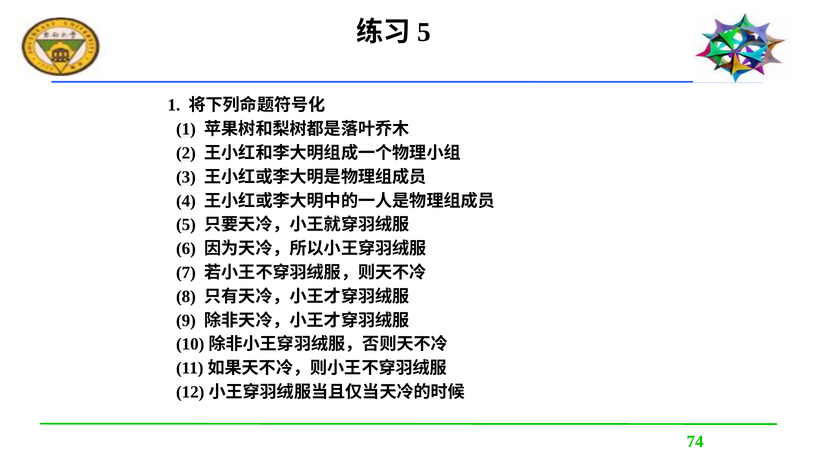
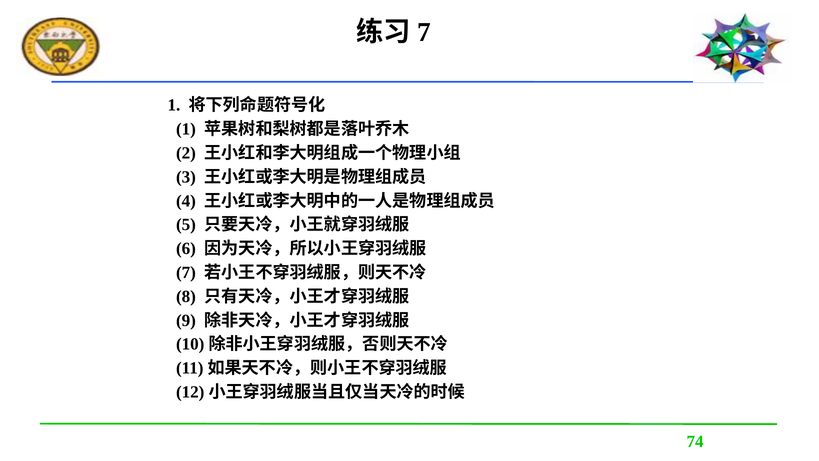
5 at (424, 32): 5 -> 7
